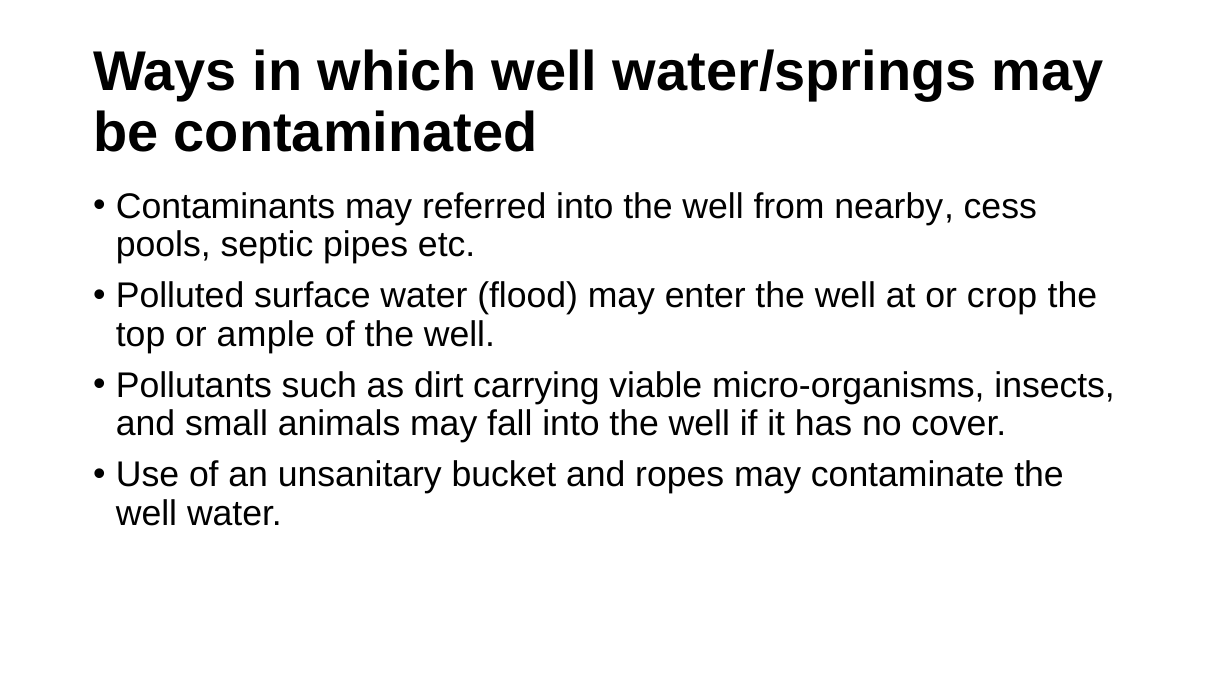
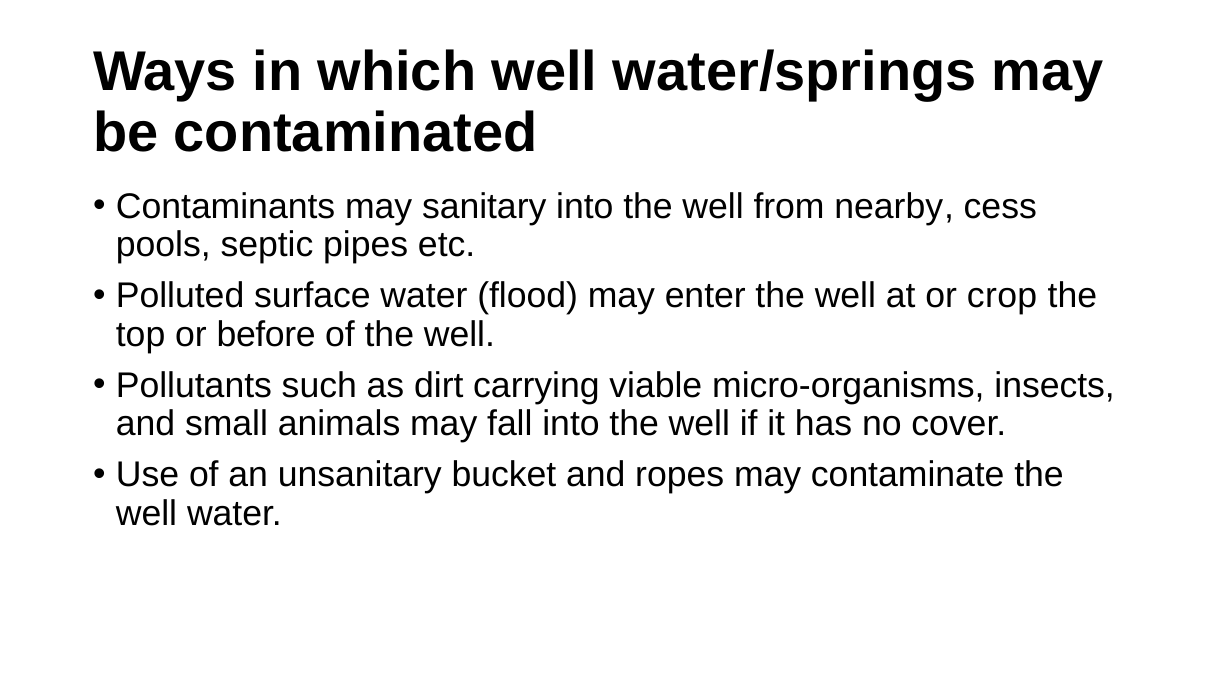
referred: referred -> sanitary
ample: ample -> before
